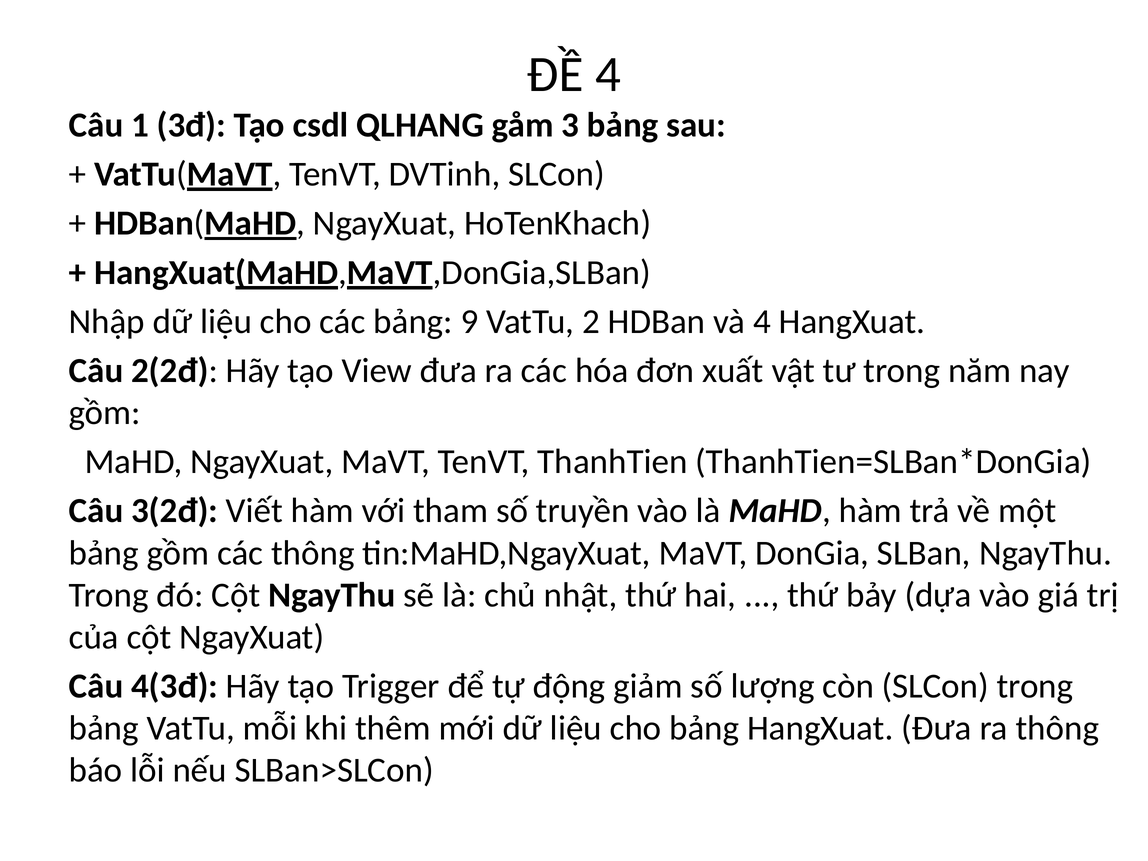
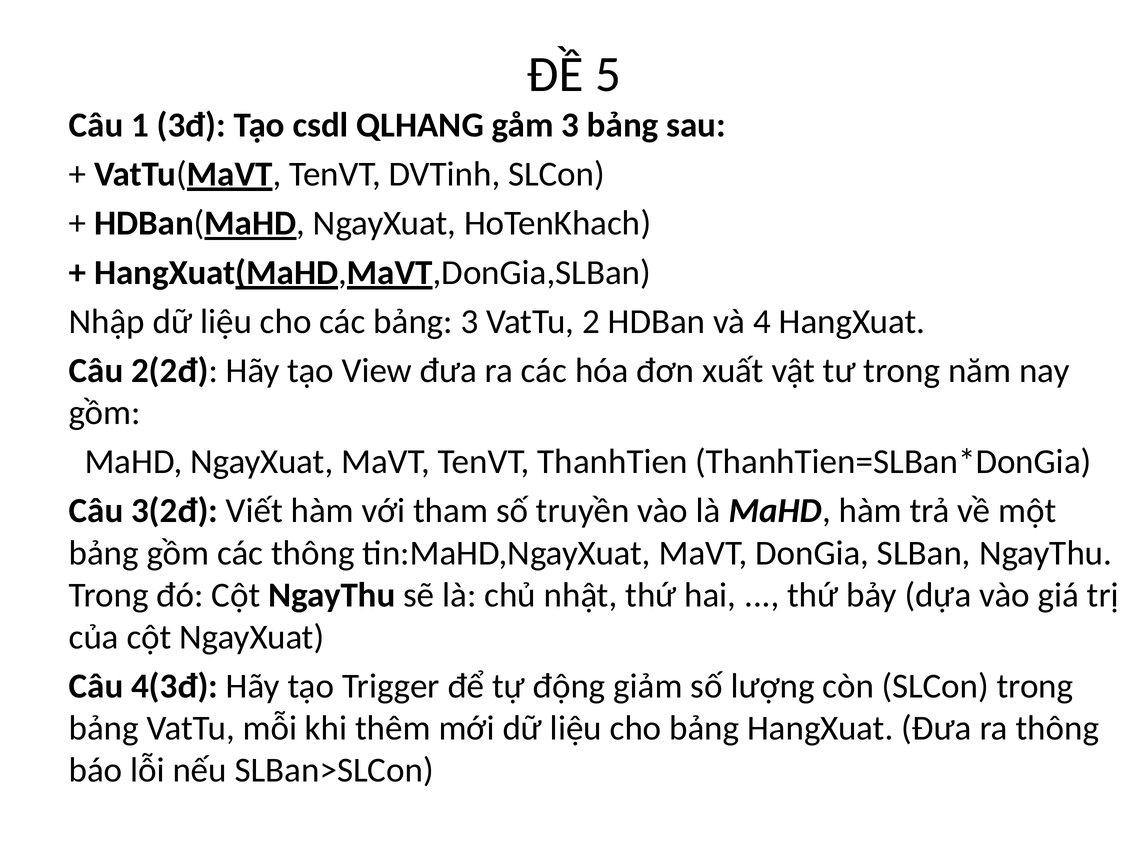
ĐỀ 4: 4 -> 5
bảng 9: 9 -> 3
